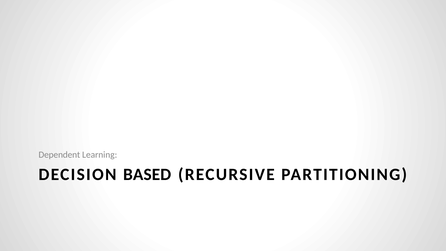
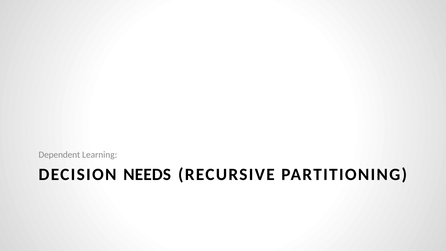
BASED: BASED -> NEEDS
